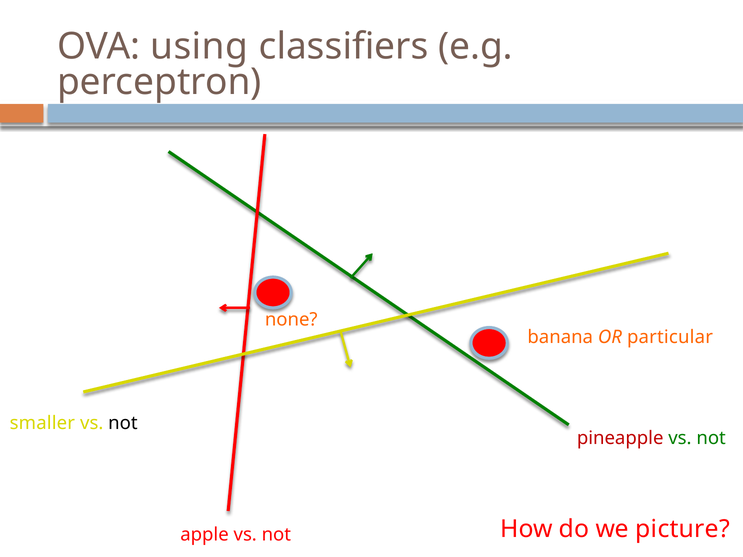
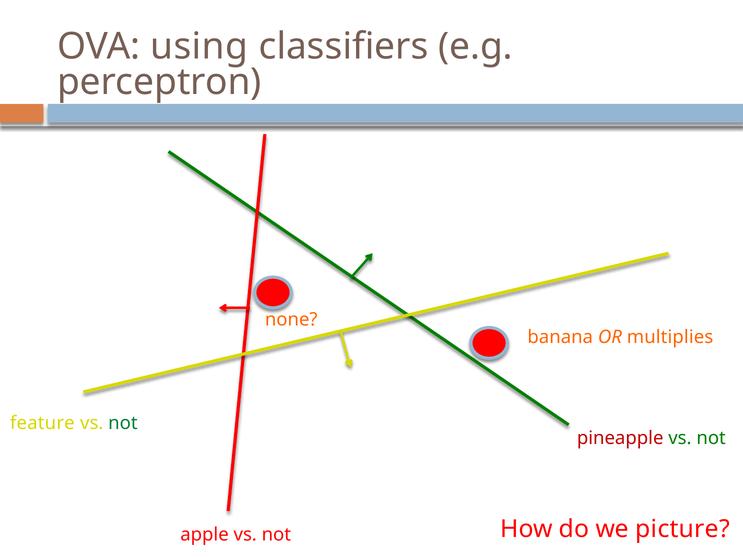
particular: particular -> multiplies
smaller: smaller -> feature
not at (123, 423) colour: black -> green
